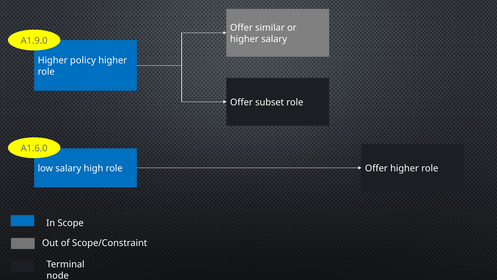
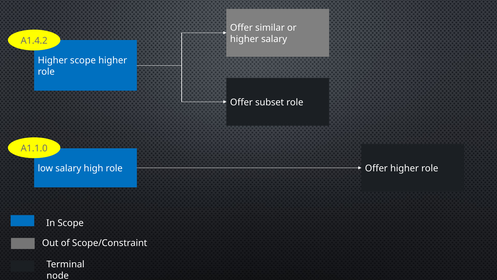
A1.9.0: A1.9.0 -> A1.4.2
Higher policy: policy -> scope
A1.6.0: A1.6.0 -> A1.1.0
